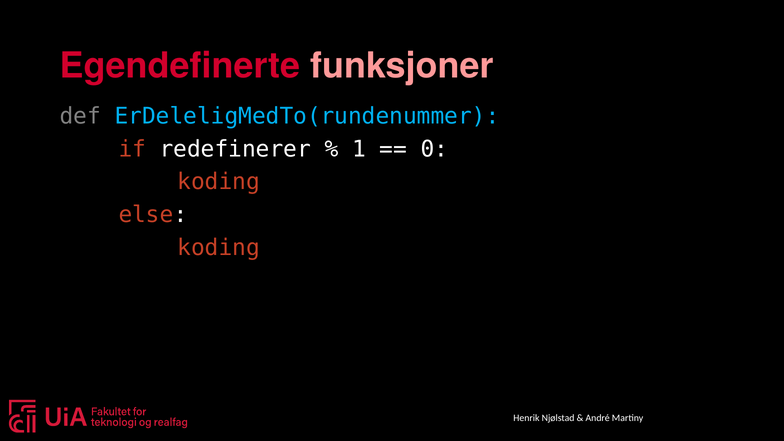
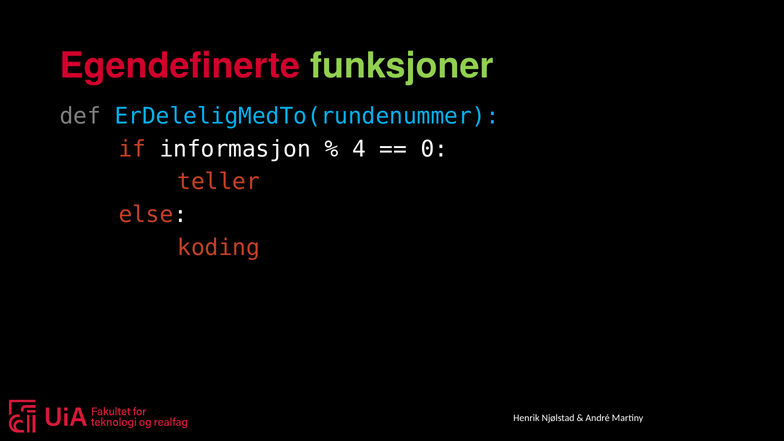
funksjoner colour: pink -> light green
redefinerer: redefinerer -> informasjon
1: 1 -> 4
koding at (219, 182): koding -> teller
